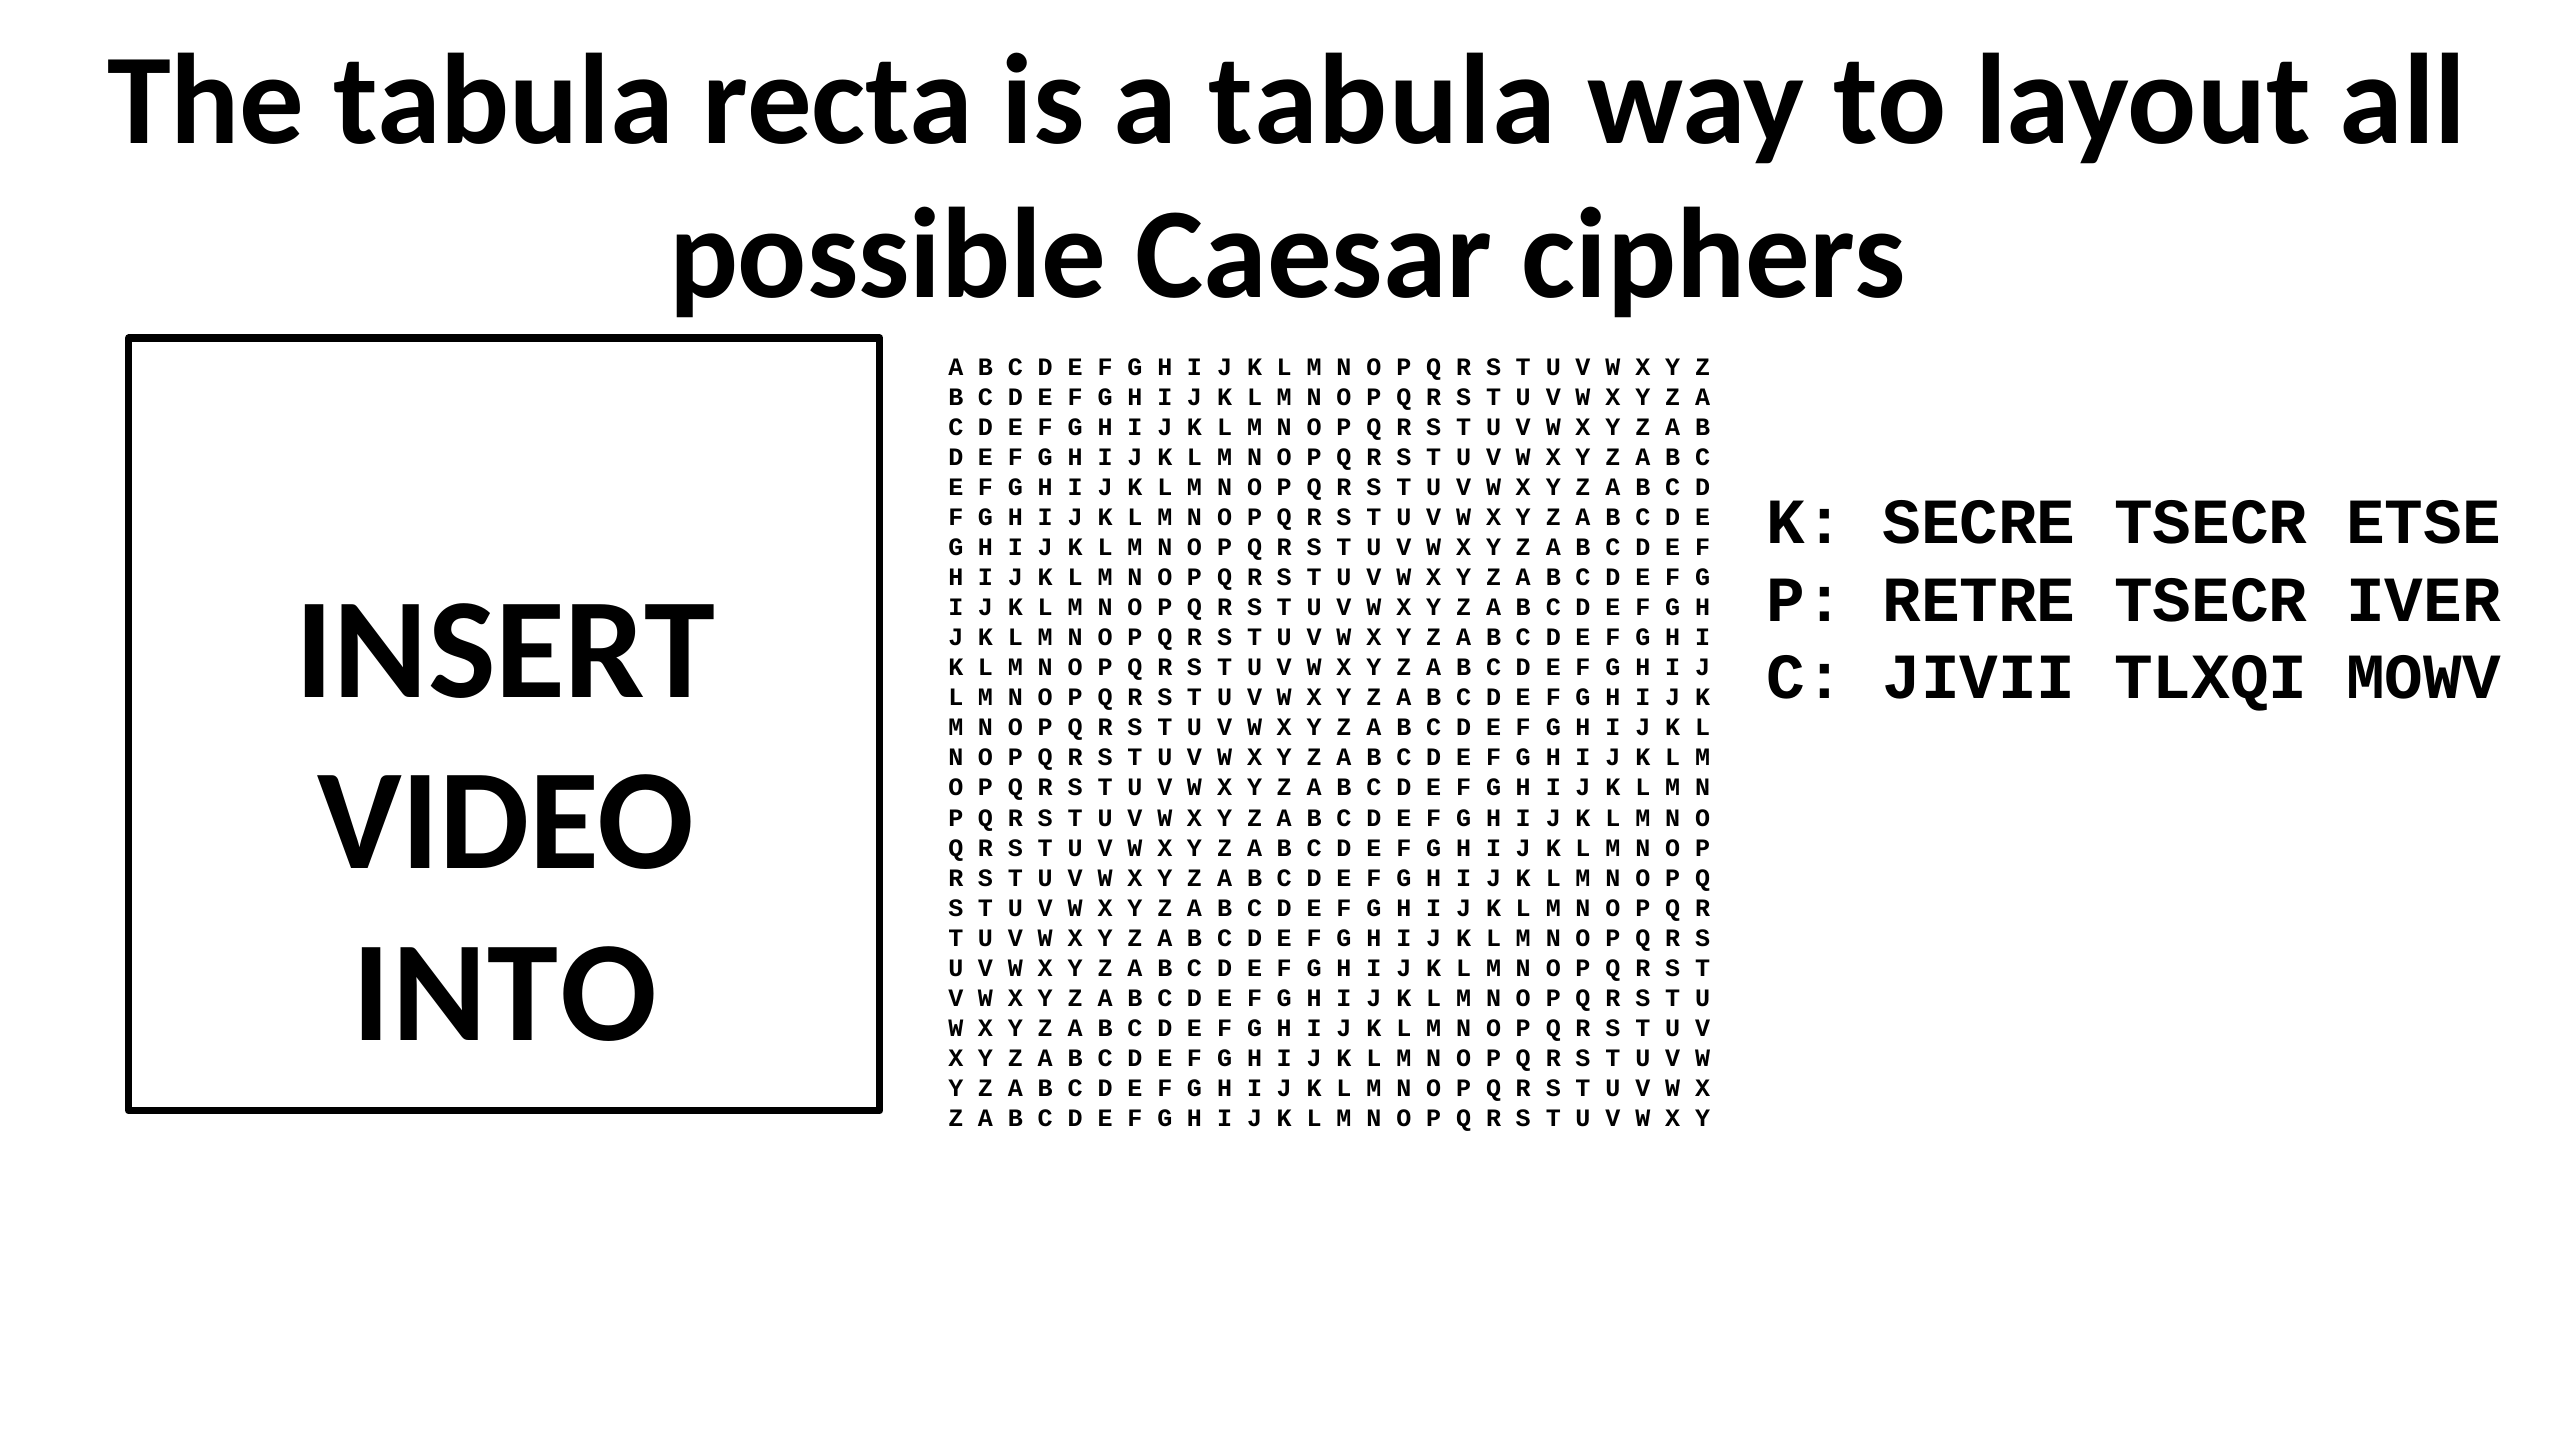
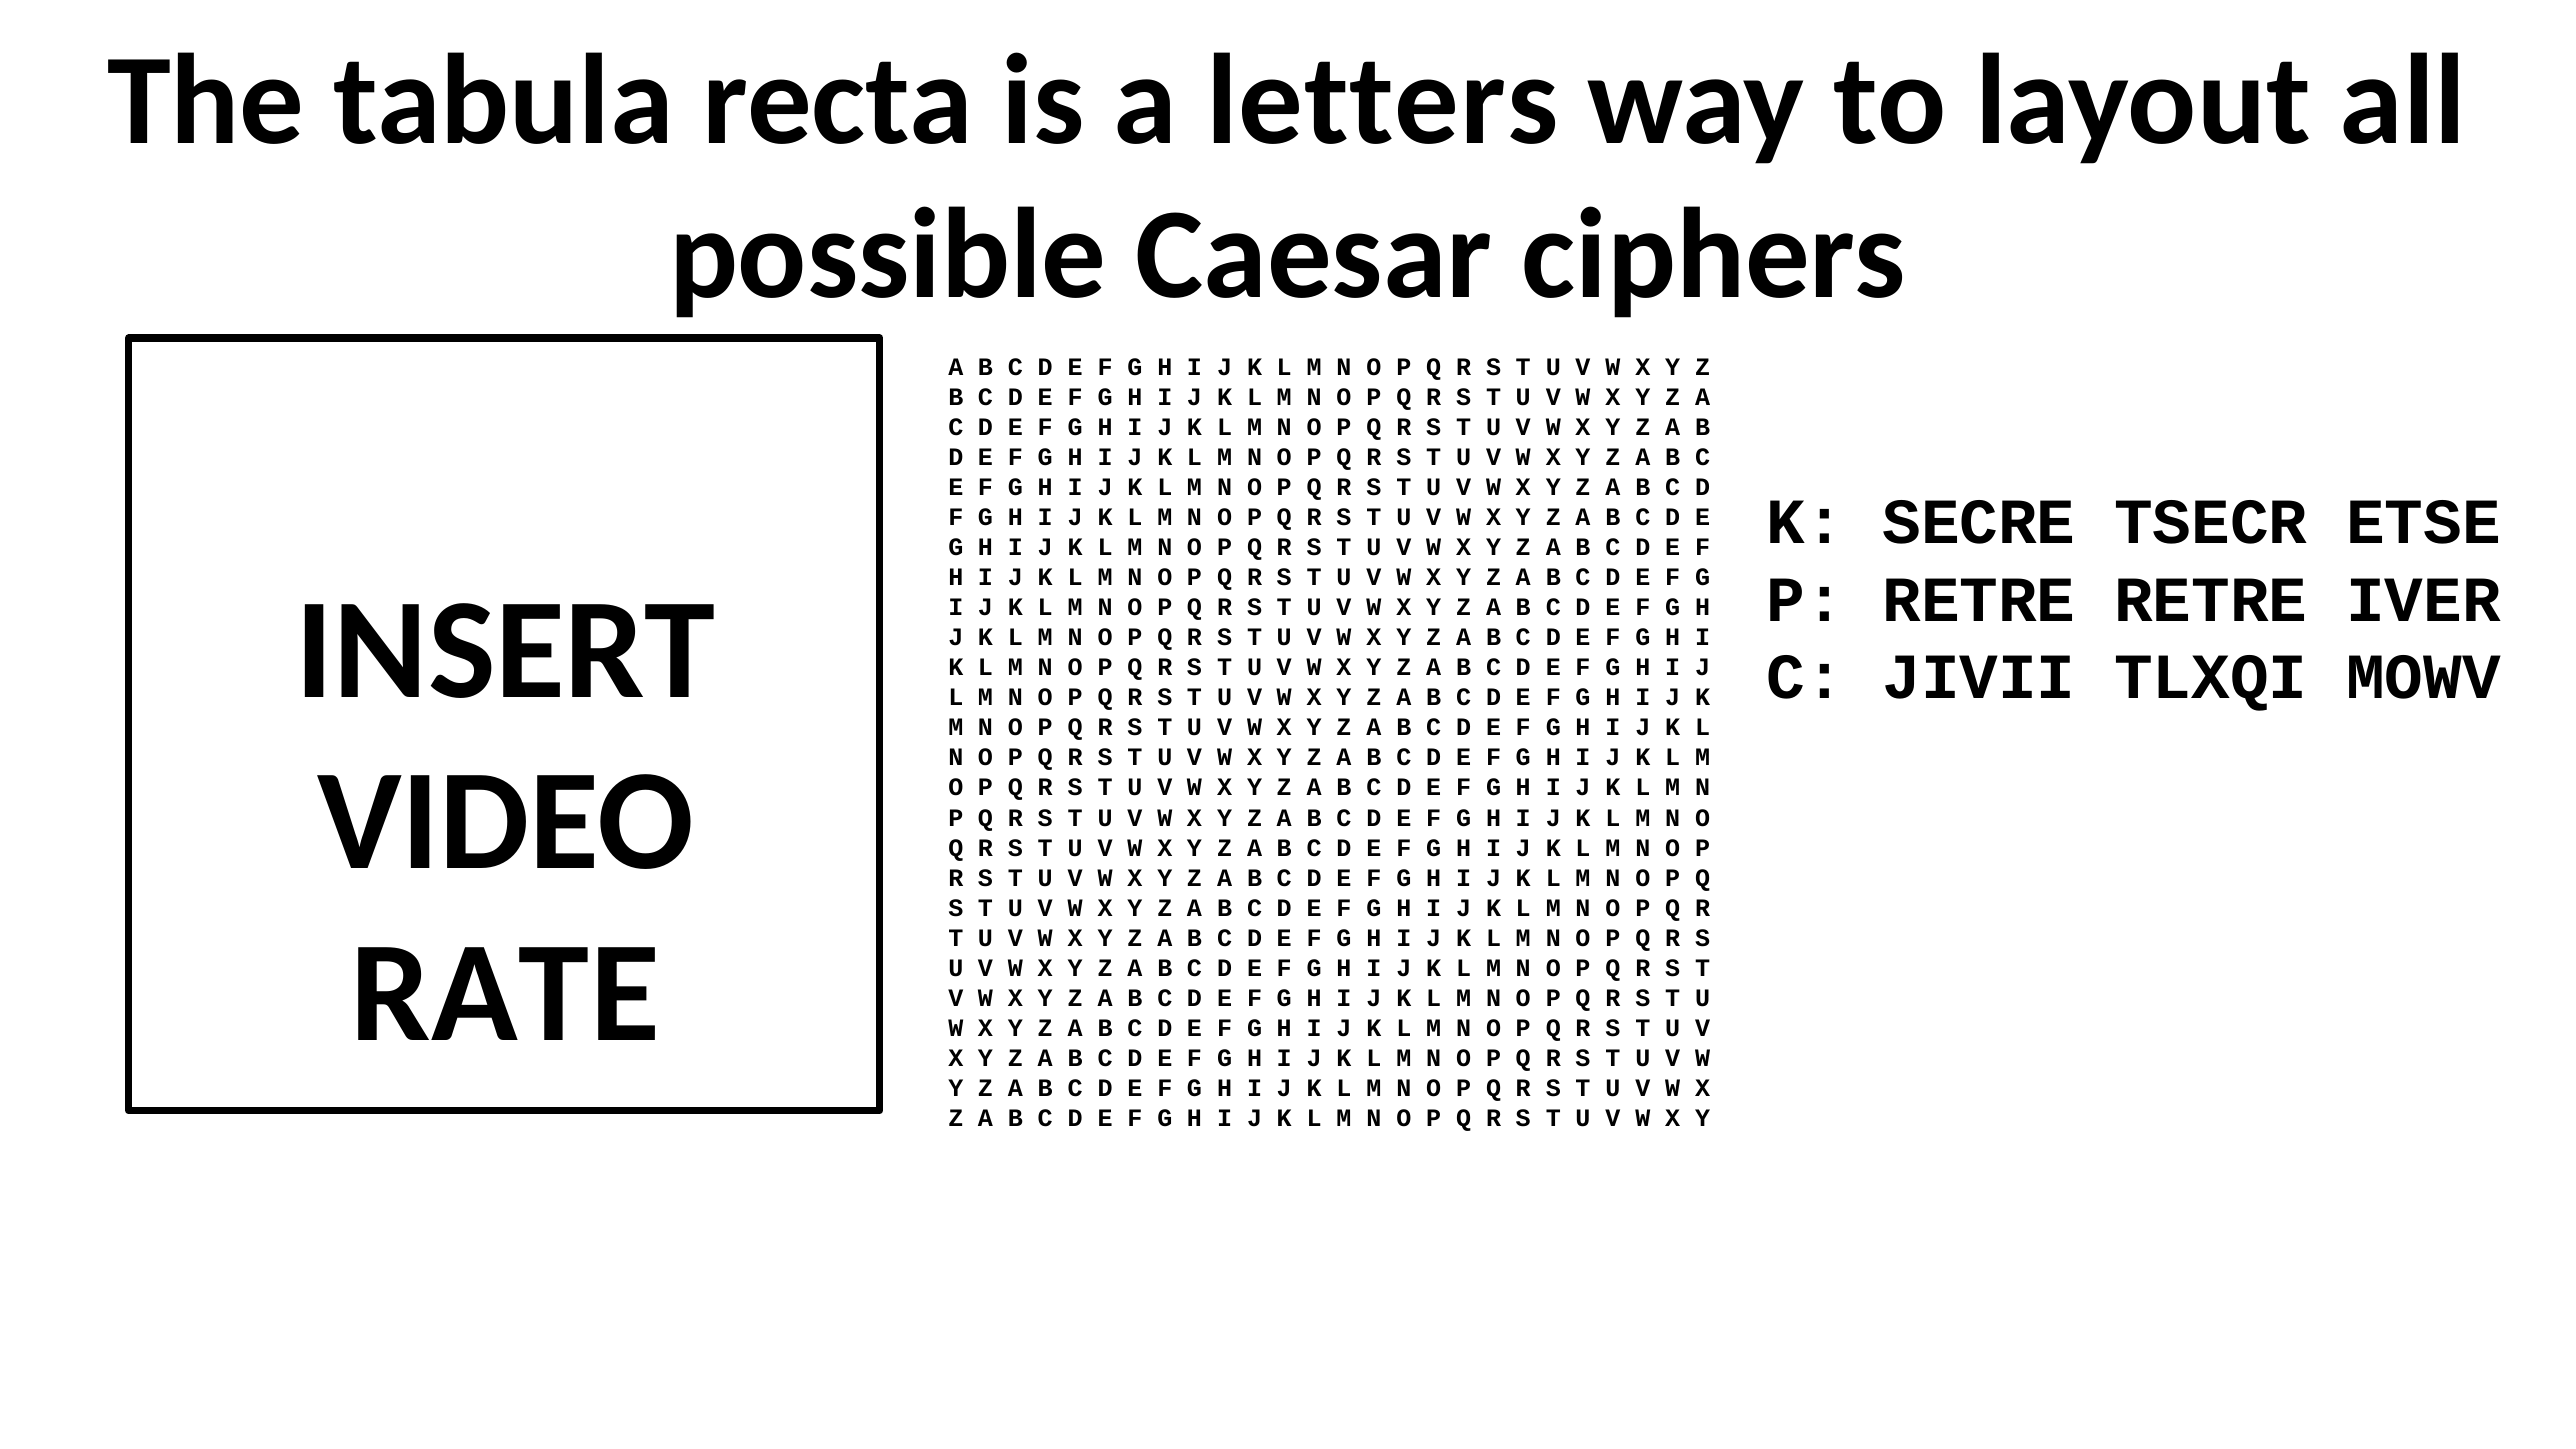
a tabula: tabula -> letters
RETRE TSECR: TSECR -> RETRE
INTO: INTO -> RATE
